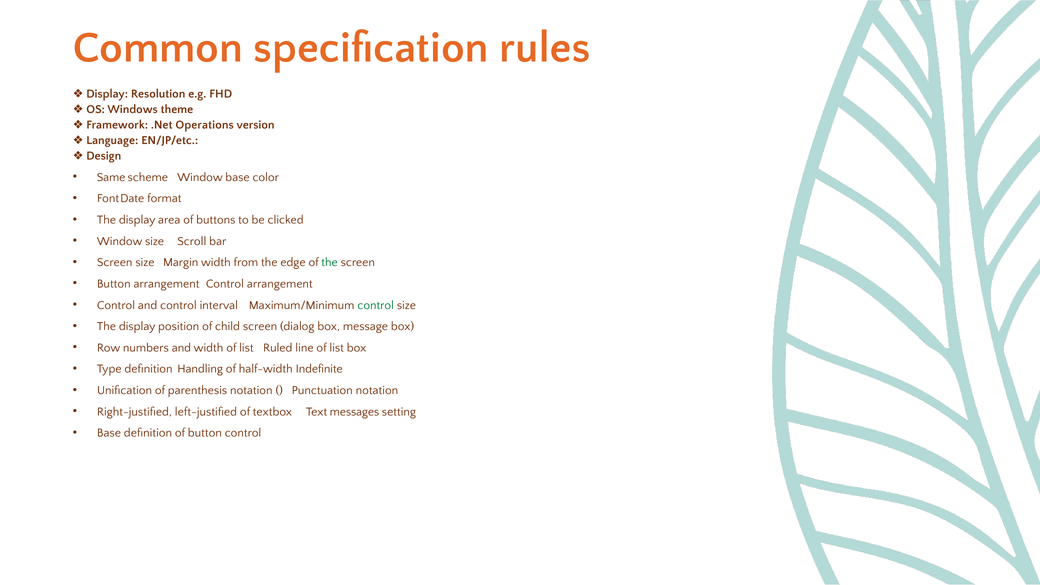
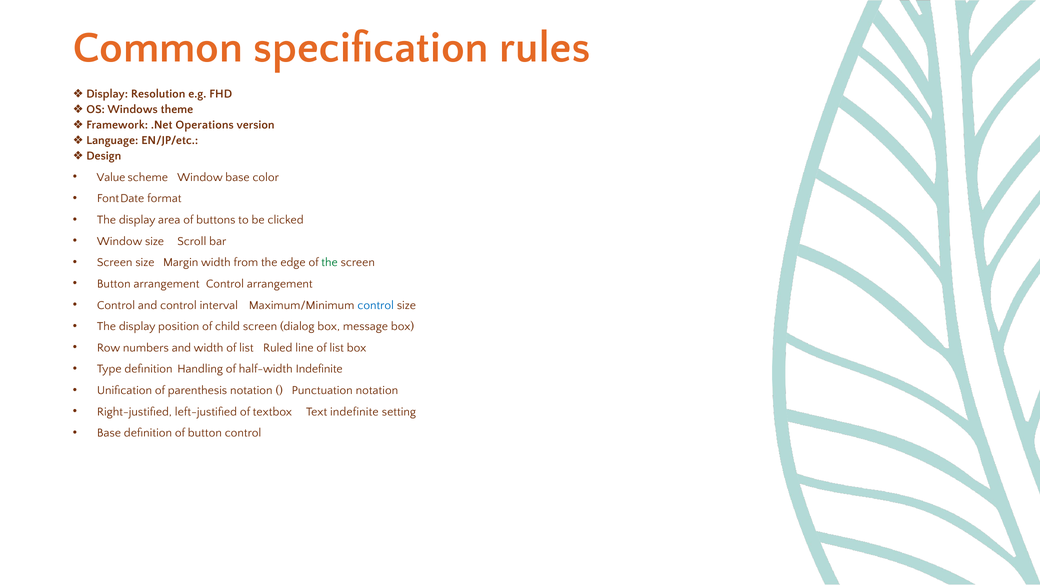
Same: Same -> Value
control at (376, 305) colour: green -> blue
Text messages: messages -> indefinite
